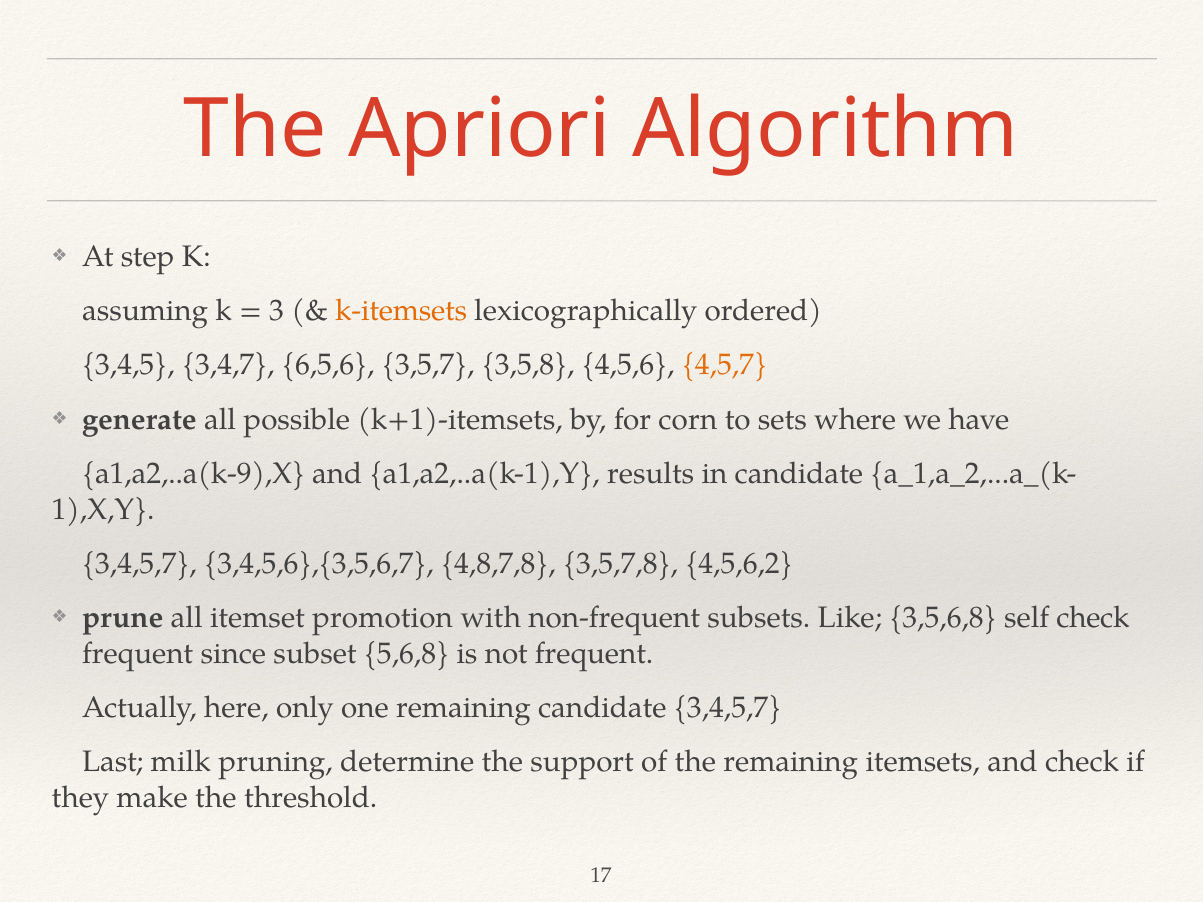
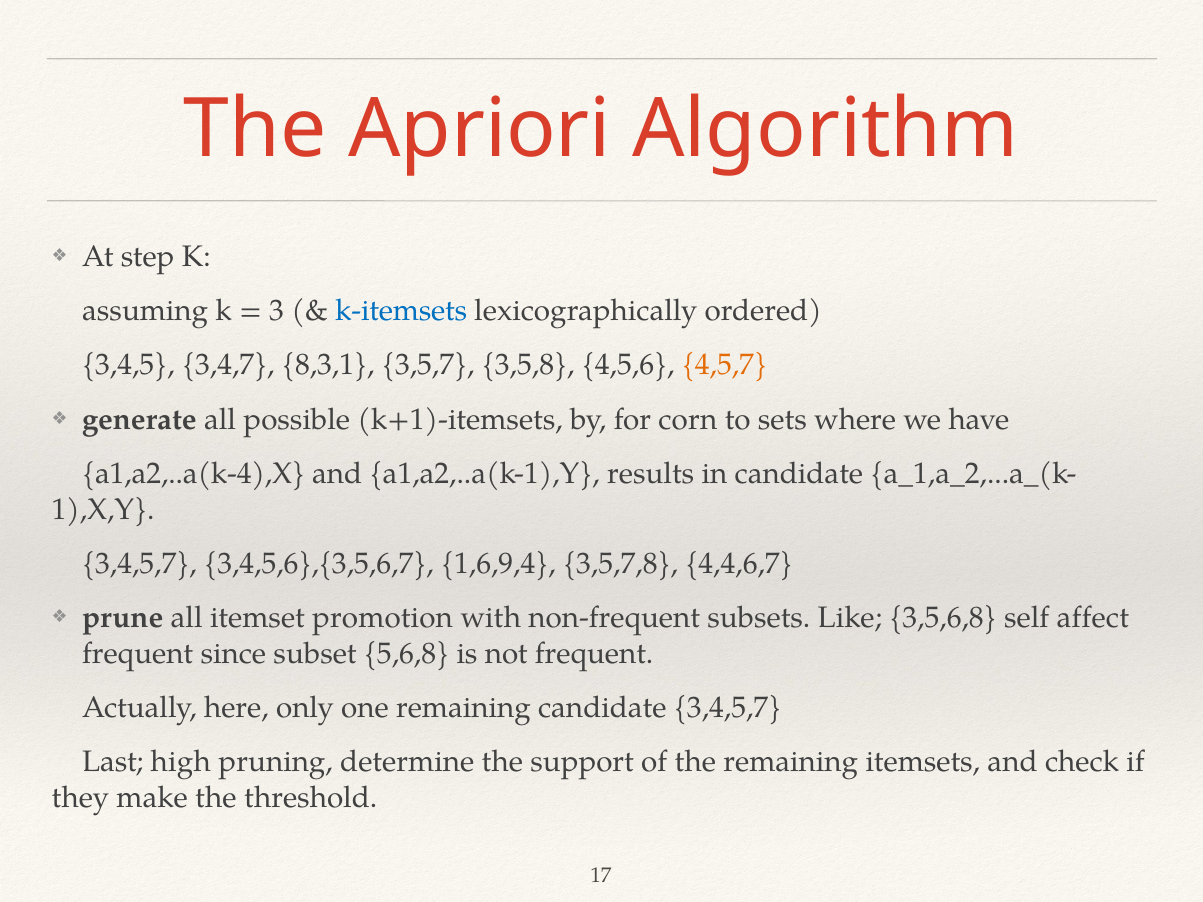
k-itemsets colour: orange -> blue
6,5,6: 6,5,6 -> 8,3,1
a1,a2,..a(k-9),X: a1,a2,..a(k-9),X -> a1,a2,..a(k-4),X
4,8,7,8: 4,8,7,8 -> 1,6,9,4
4,5,6,2: 4,5,6,2 -> 4,4,6,7
self check: check -> affect
milk: milk -> high
